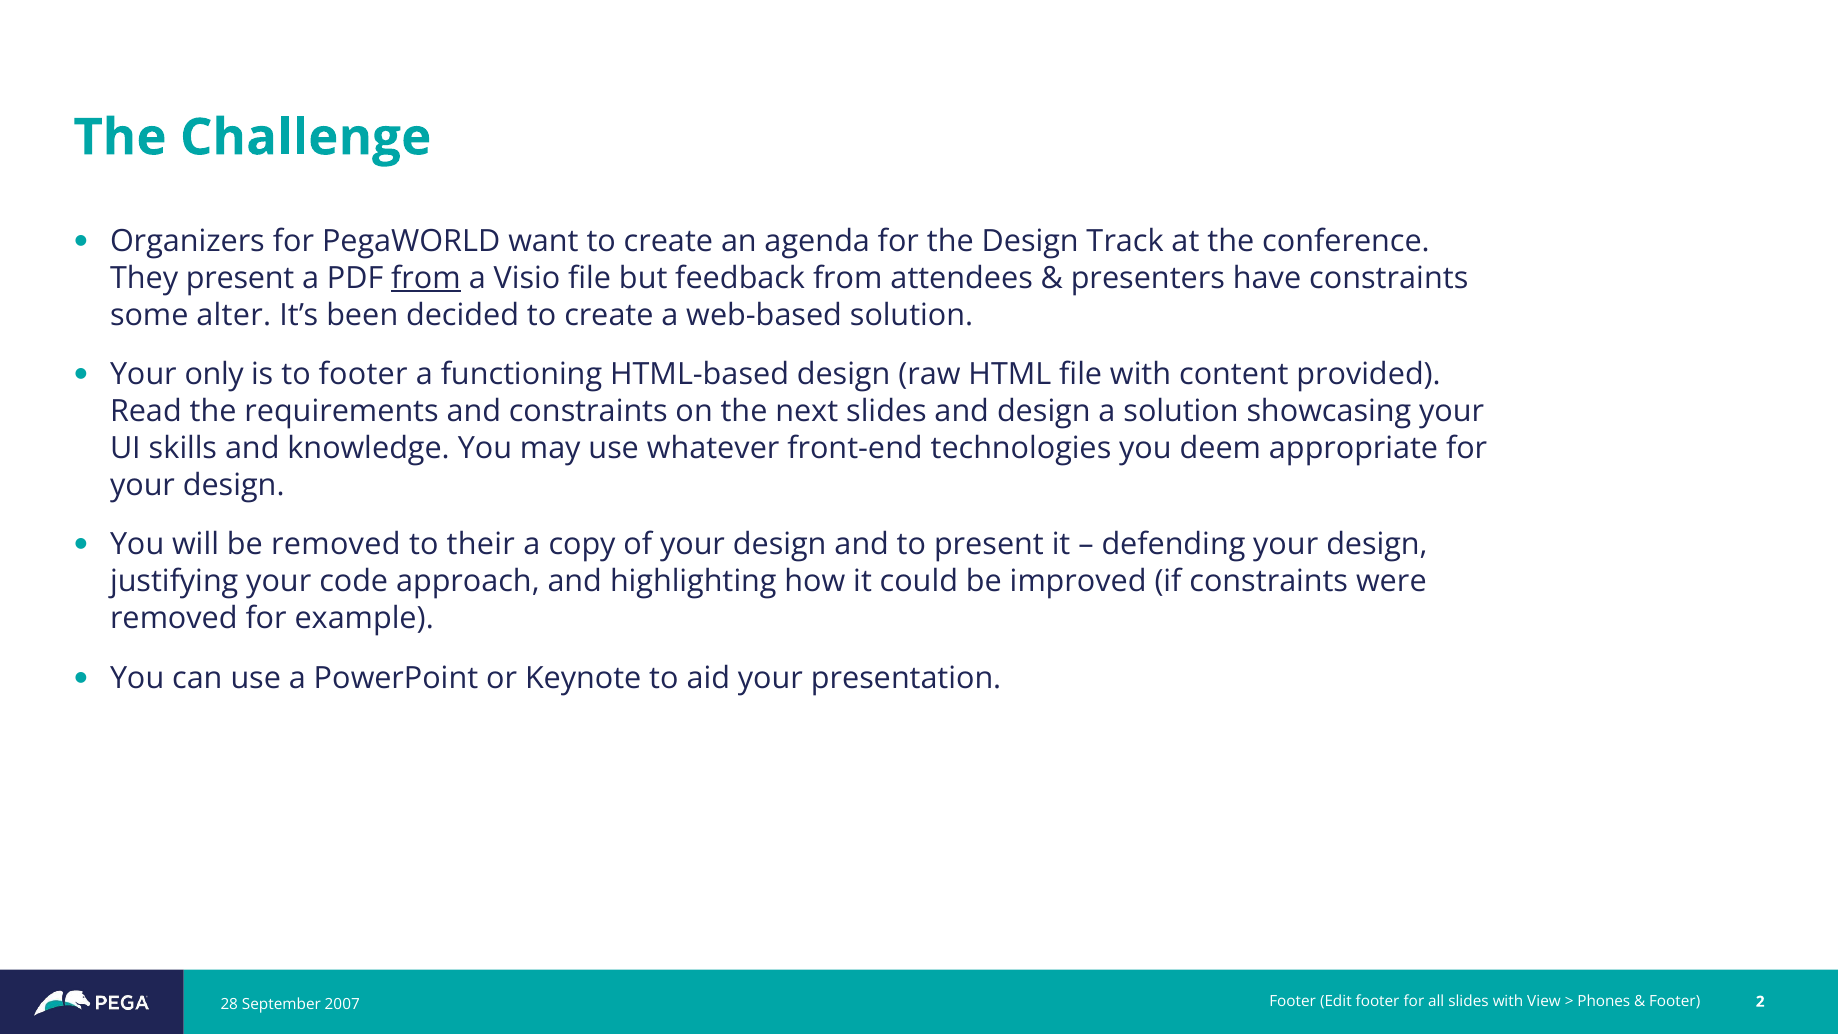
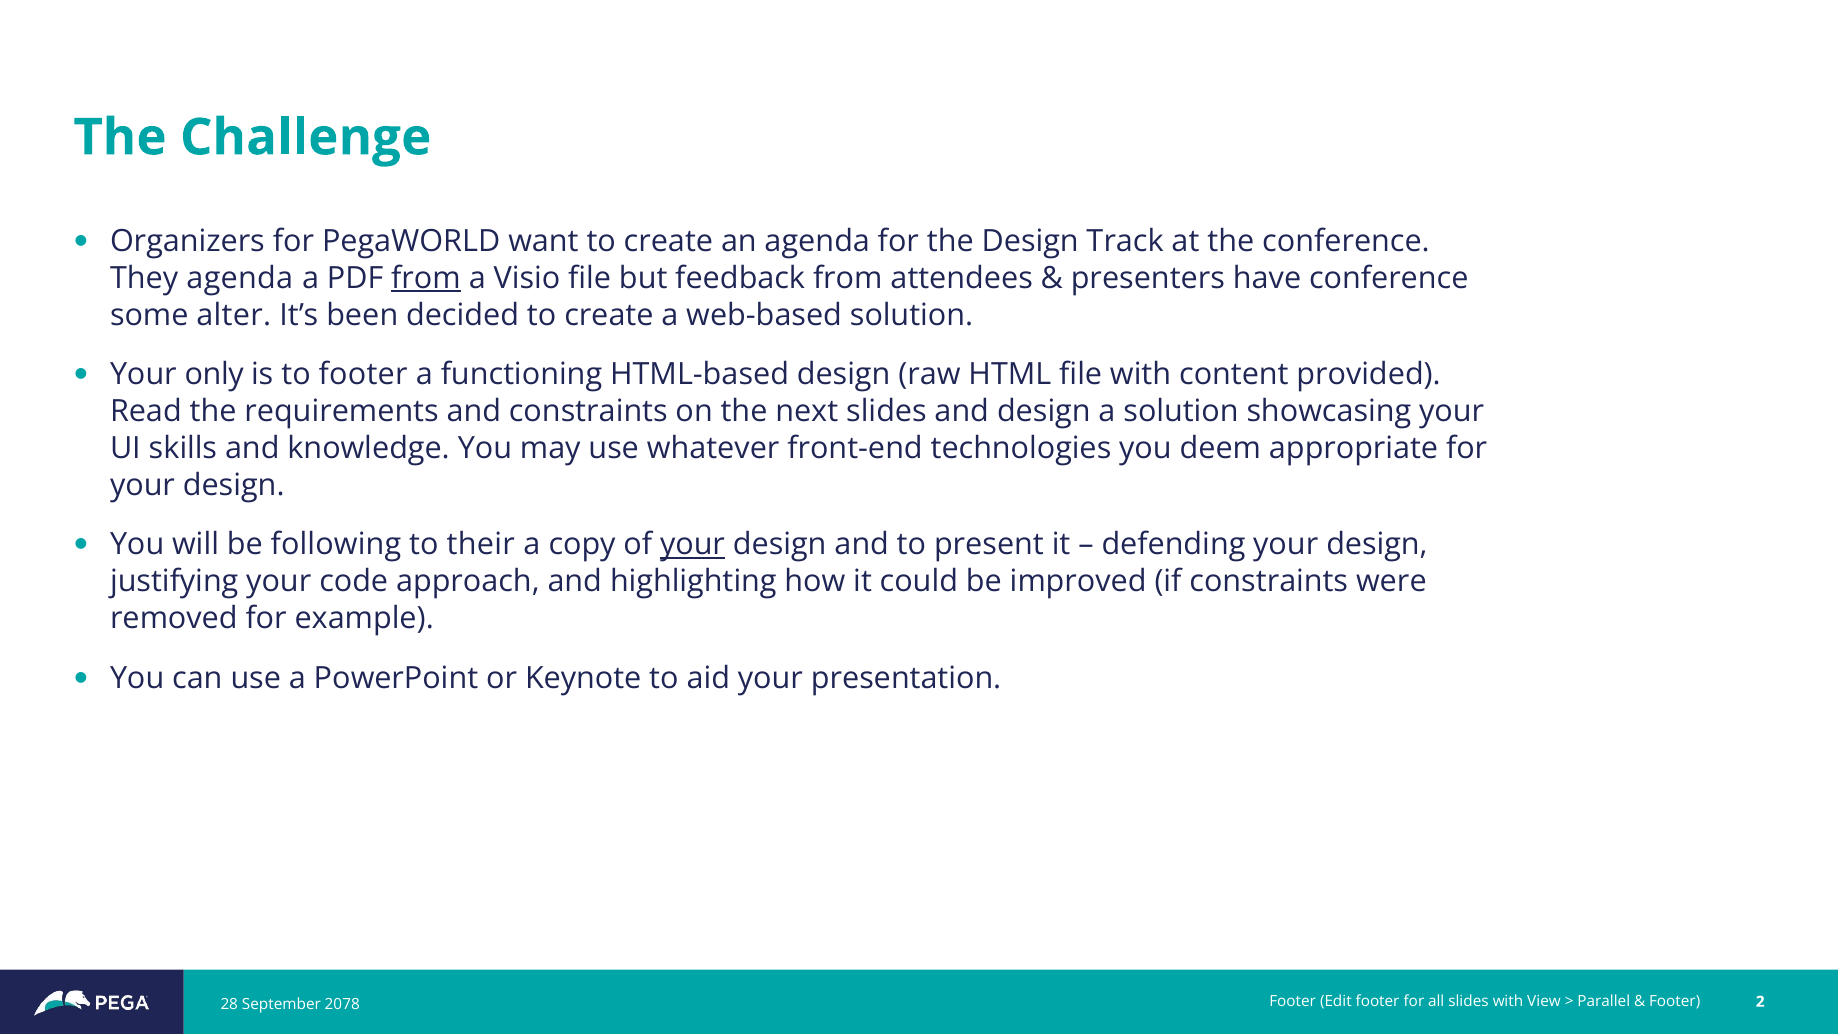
They present: present -> agenda
have constraints: constraints -> conference
be removed: removed -> following
your at (693, 545) underline: none -> present
Phones: Phones -> Parallel
2007: 2007 -> 2078
